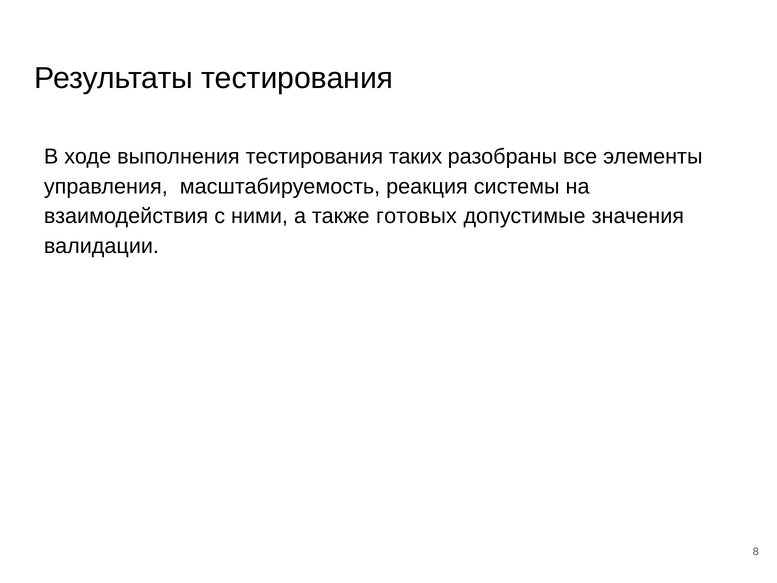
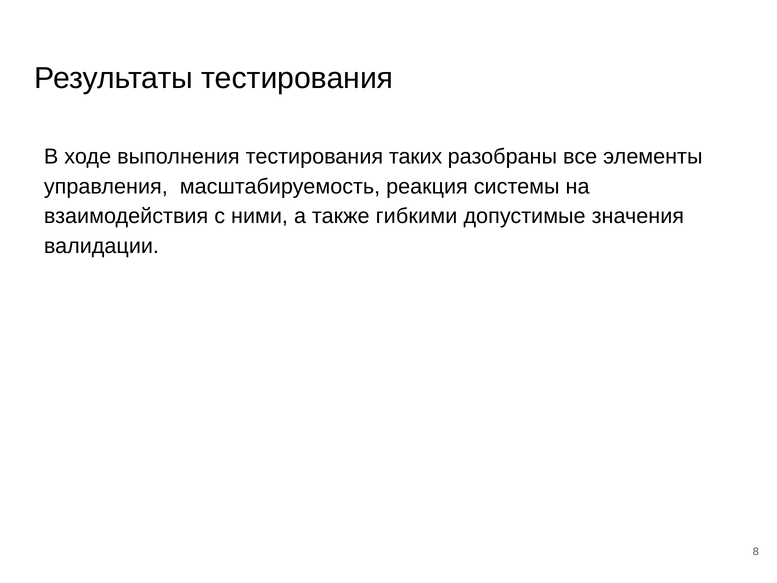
готовых: готовых -> гибкими
